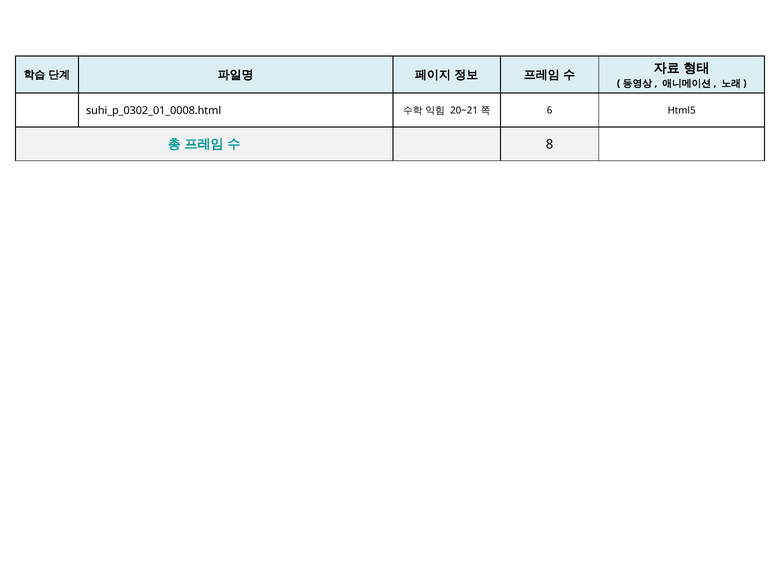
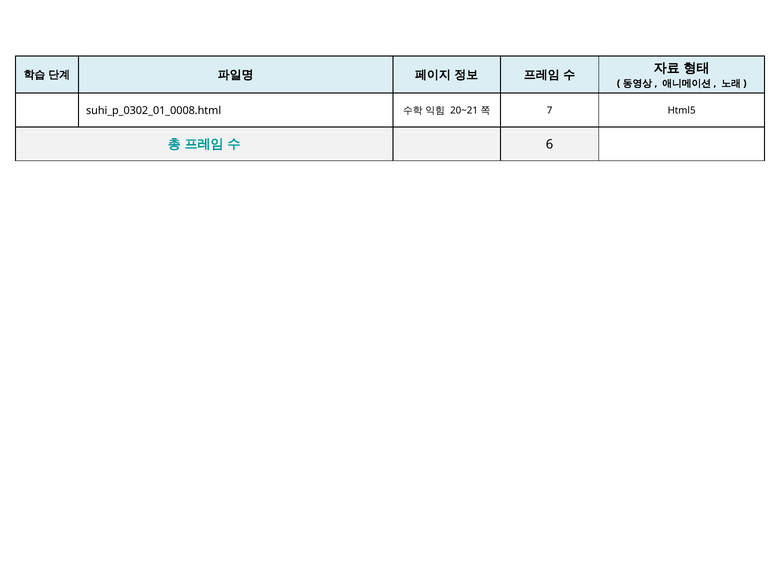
6: 6 -> 7
8: 8 -> 6
